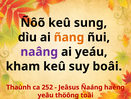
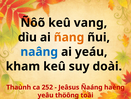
sung: sung -> vang
naâng colour: purple -> blue
boâi: boâi -> doài
